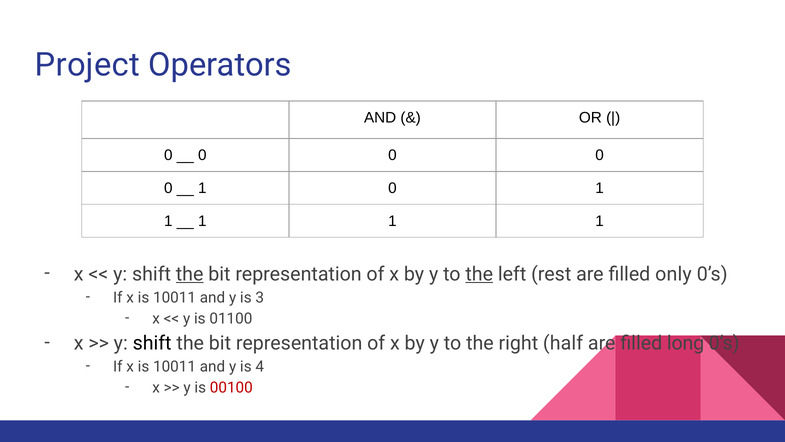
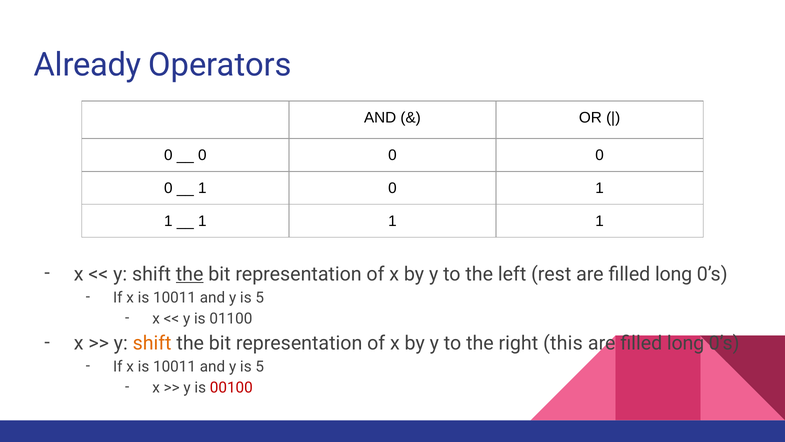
Project: Project -> Already
the at (479, 274) underline: present -> none
rest are filled only: only -> long
3 at (260, 297): 3 -> 5
shift at (152, 343) colour: black -> orange
half: half -> this
4 at (260, 366): 4 -> 5
